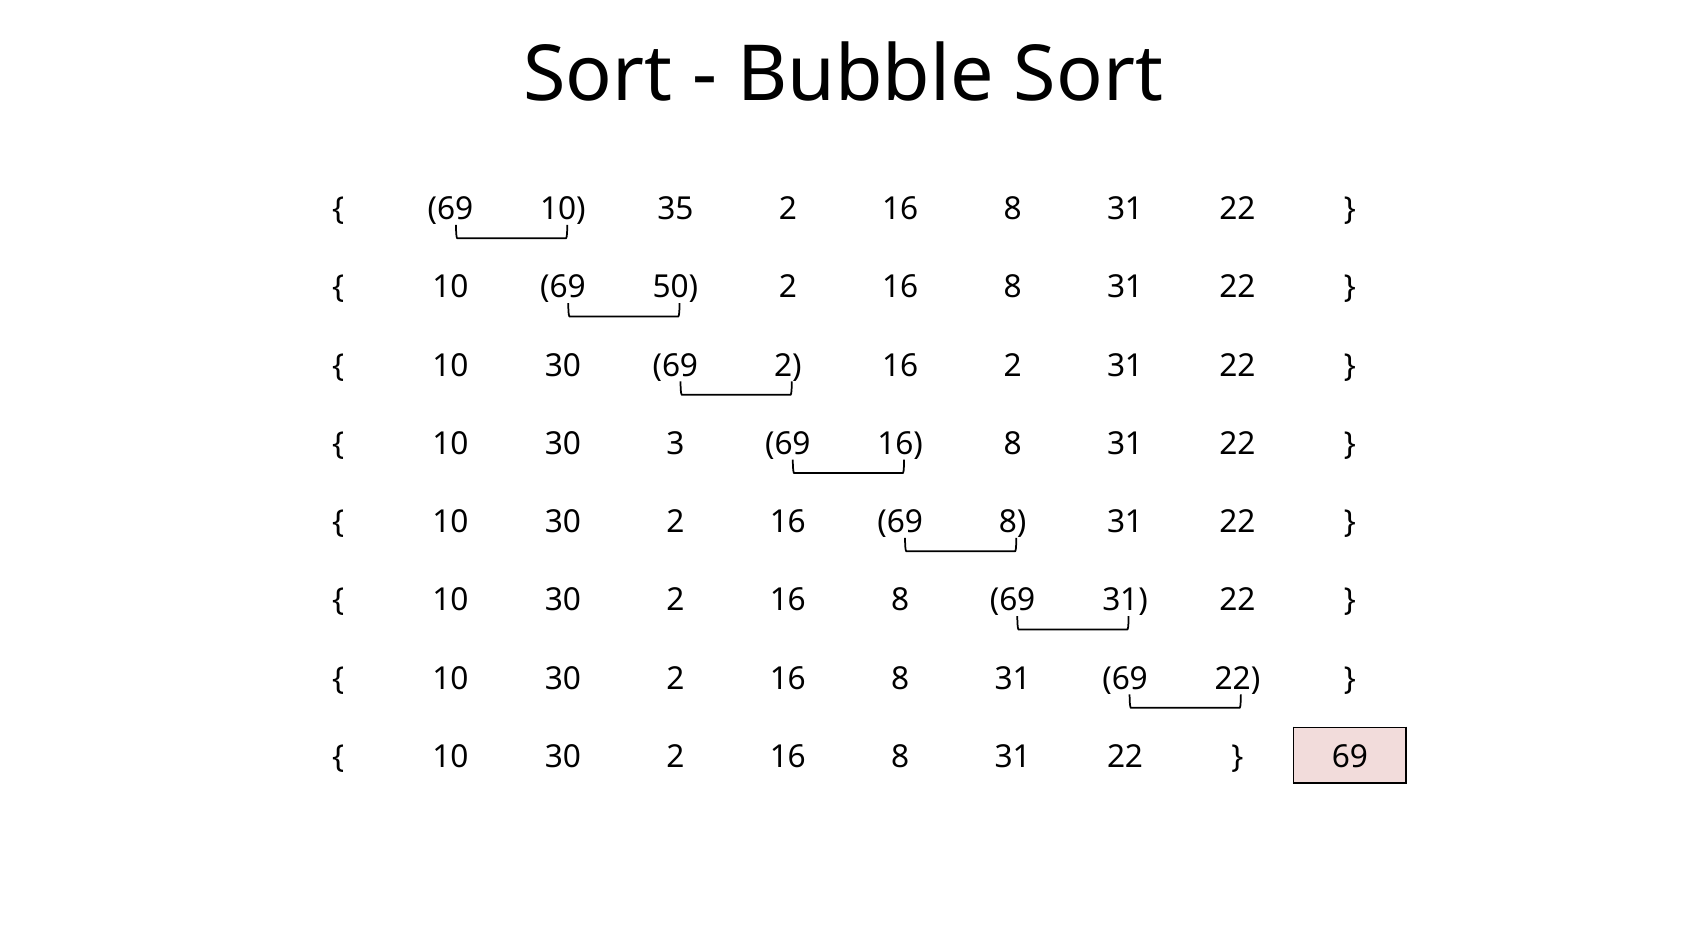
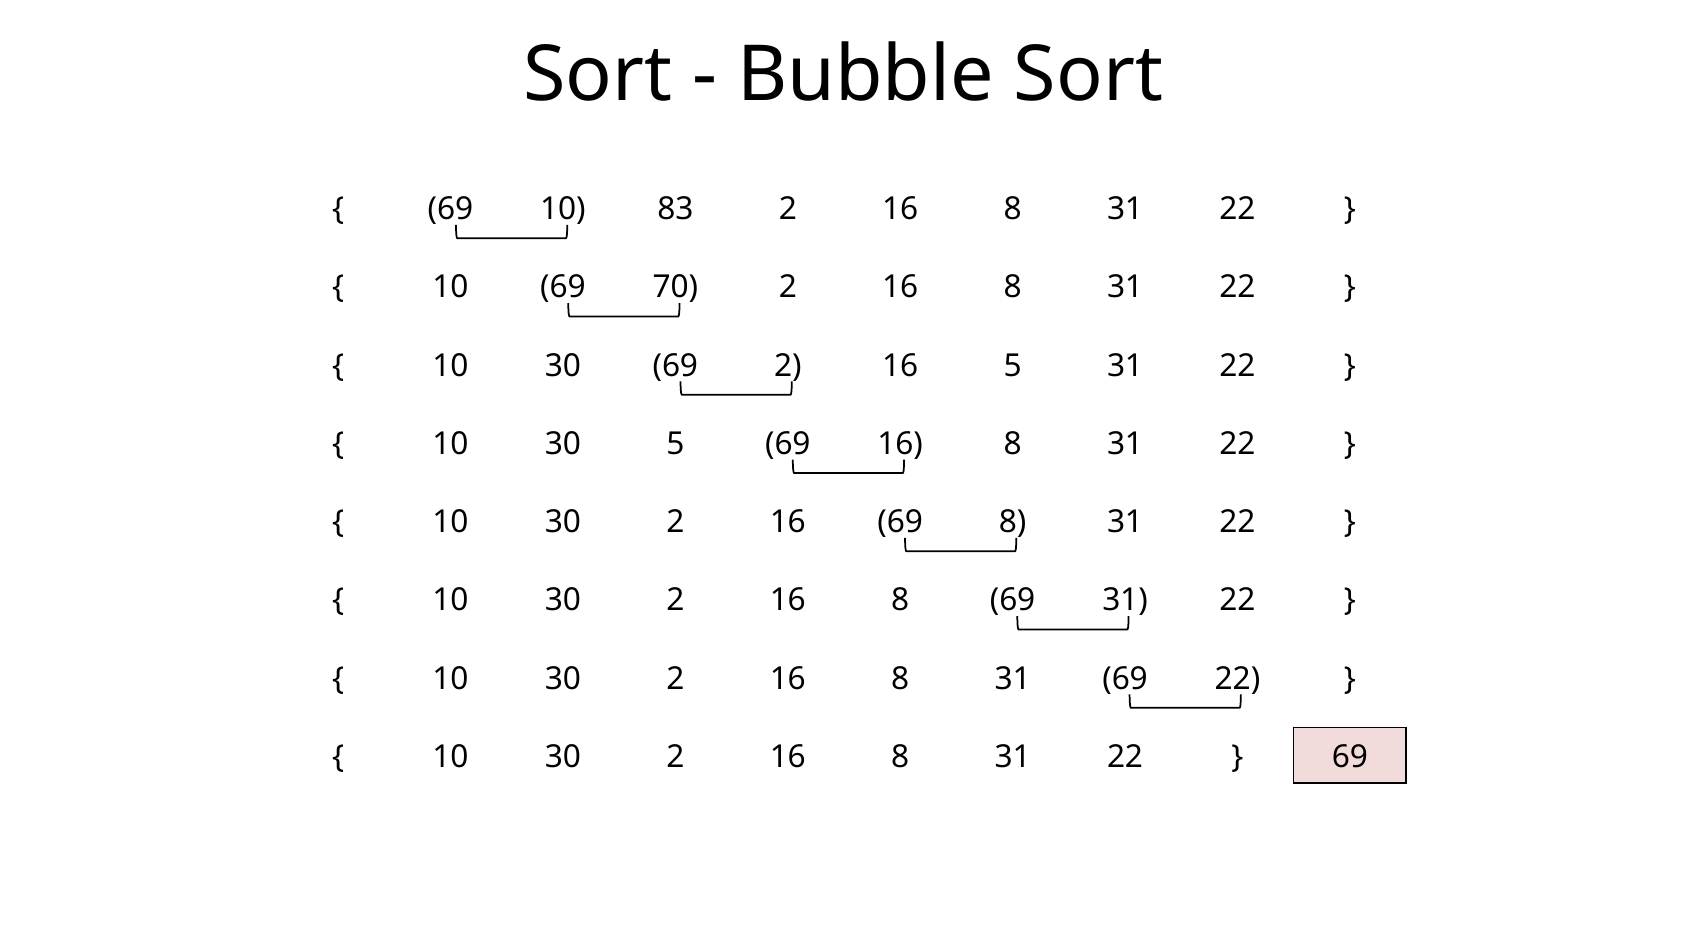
35: 35 -> 83
50: 50 -> 70
16 2: 2 -> 5
30 3: 3 -> 5
